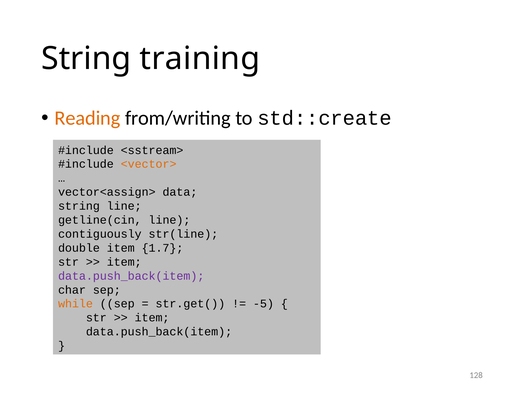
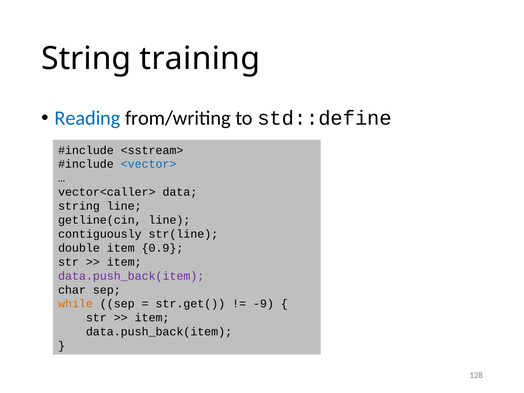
Reading colour: orange -> blue
std::create: std::create -> std::define
<vector> colour: orange -> blue
vector<assign>: vector<assign> -> vector<caller>
1.7: 1.7 -> 0.9
-5: -5 -> -9
